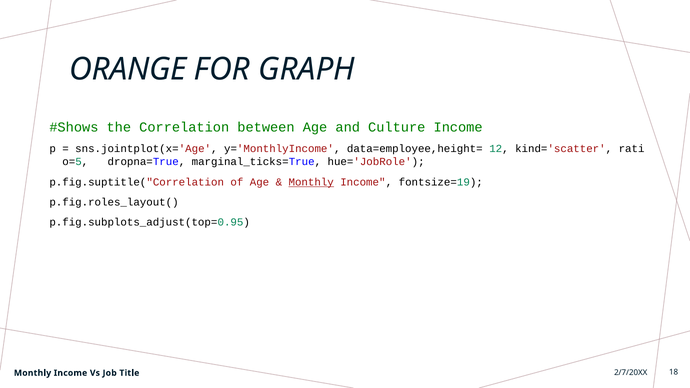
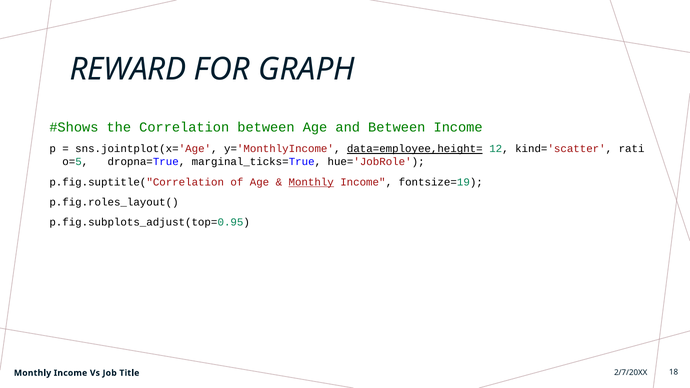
ORANGE: ORANGE -> REWARD
and Culture: Culture -> Between
data=employee,height= underline: none -> present
